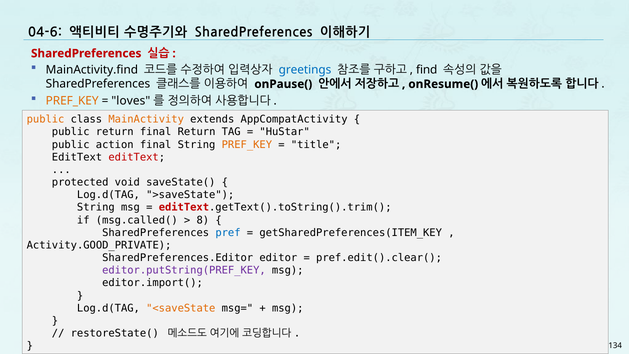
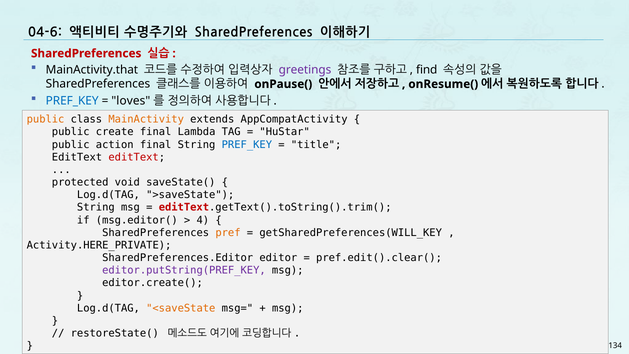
MainActivity.find: MainActivity.find -> MainActivity.that
greetings colour: blue -> purple
PREF_KEY at (72, 101) colour: orange -> blue
public return: return -> create
final Return: Return -> Lambda
PREF_KEY at (247, 145) colour: orange -> blue
msg.called(: msg.called( -> msg.editor(
8: 8 -> 4
pref colour: blue -> orange
getSharedPreferences(ITEM_KEY: getSharedPreferences(ITEM_KEY -> getSharedPreferences(WILL_KEY
Activity.GOOD_PRIVATE: Activity.GOOD_PRIVATE -> Activity.HERE_PRIVATE
editor.import(: editor.import( -> editor.create(
